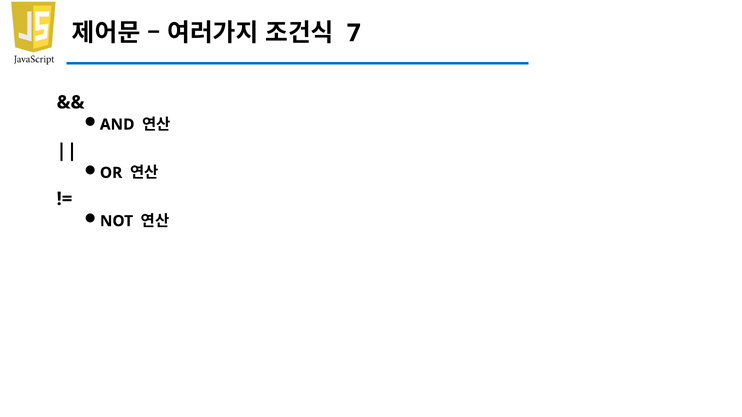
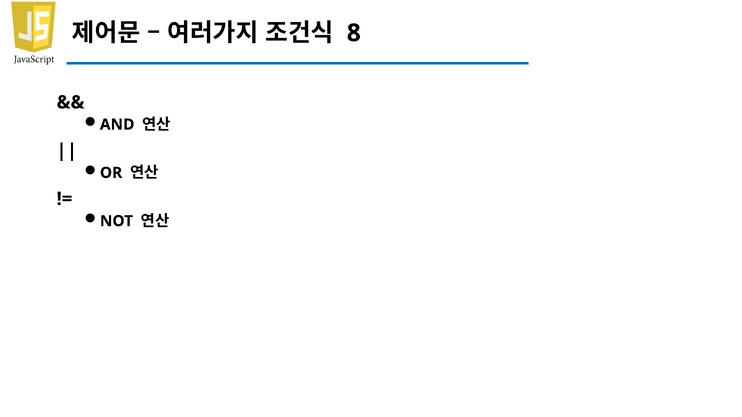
7: 7 -> 8
